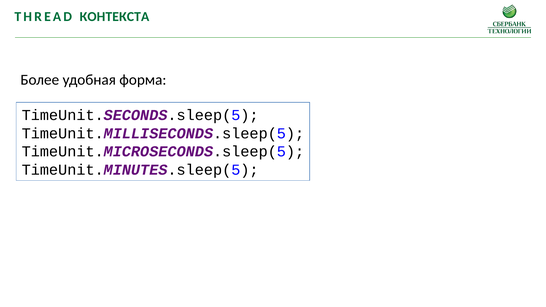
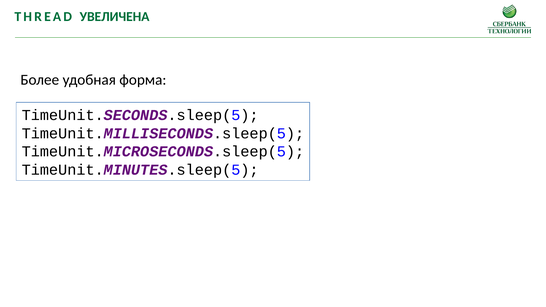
КОНТЕКСТА: КОНТЕКСТА -> УВЕЛИЧЕНА
